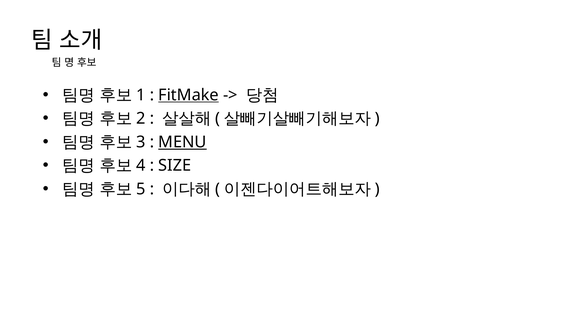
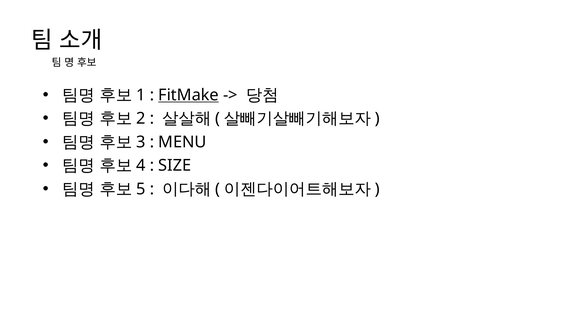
MENU underline: present -> none
